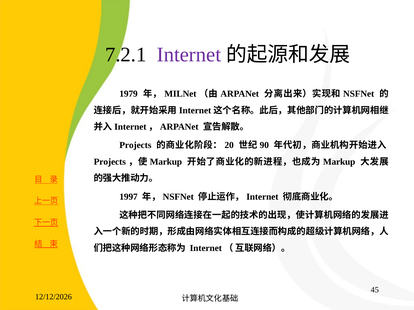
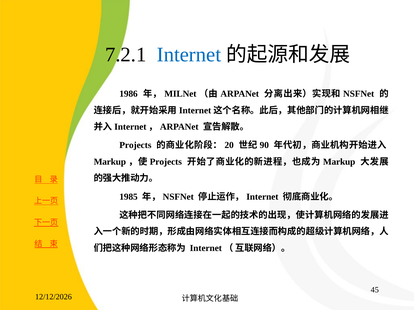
Internet colour: purple -> blue
1979: 1979 -> 1986
Projects at (110, 162): Projects -> Markup
Markup at (166, 162): Markup -> Projects
1997: 1997 -> 1985
